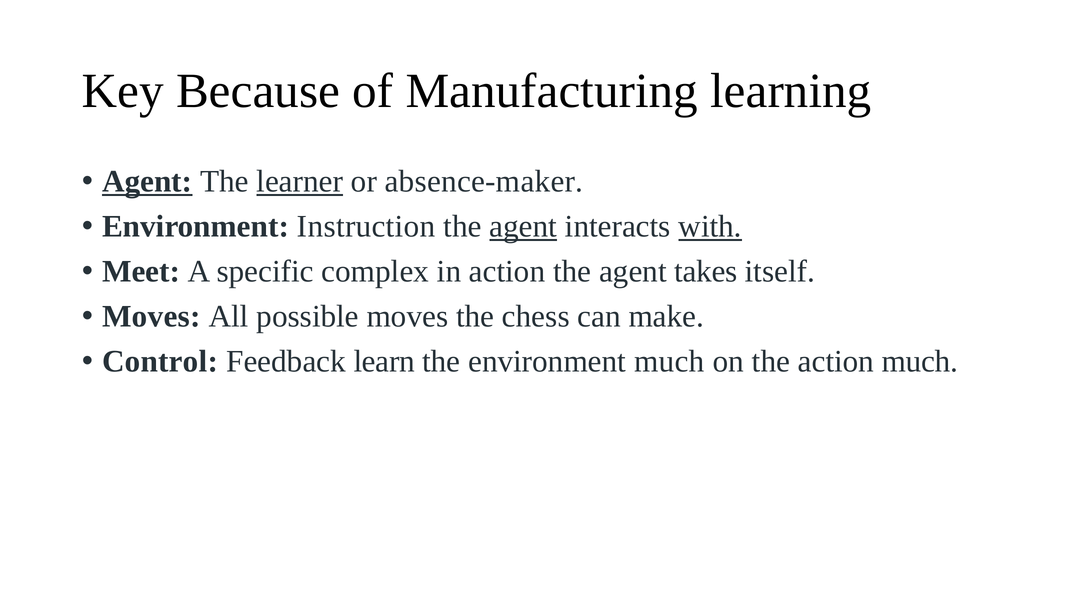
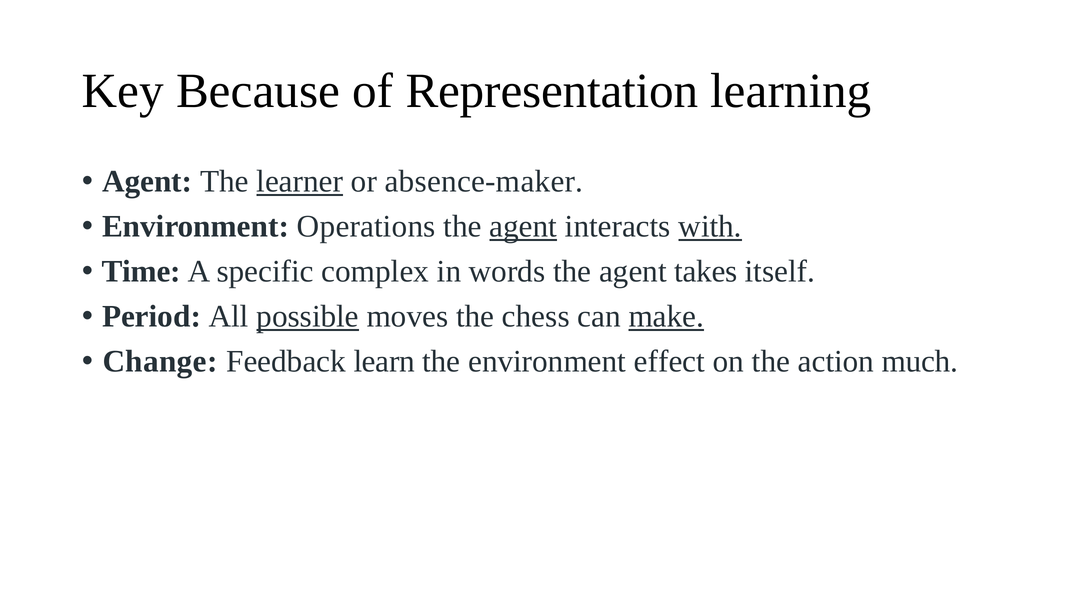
Manufacturing: Manufacturing -> Representation
Agent at (147, 182) underline: present -> none
Instruction: Instruction -> Operations
Meet: Meet -> Time
in action: action -> words
Moves at (151, 317): Moves -> Period
possible underline: none -> present
make underline: none -> present
Control: Control -> Change
environment much: much -> effect
